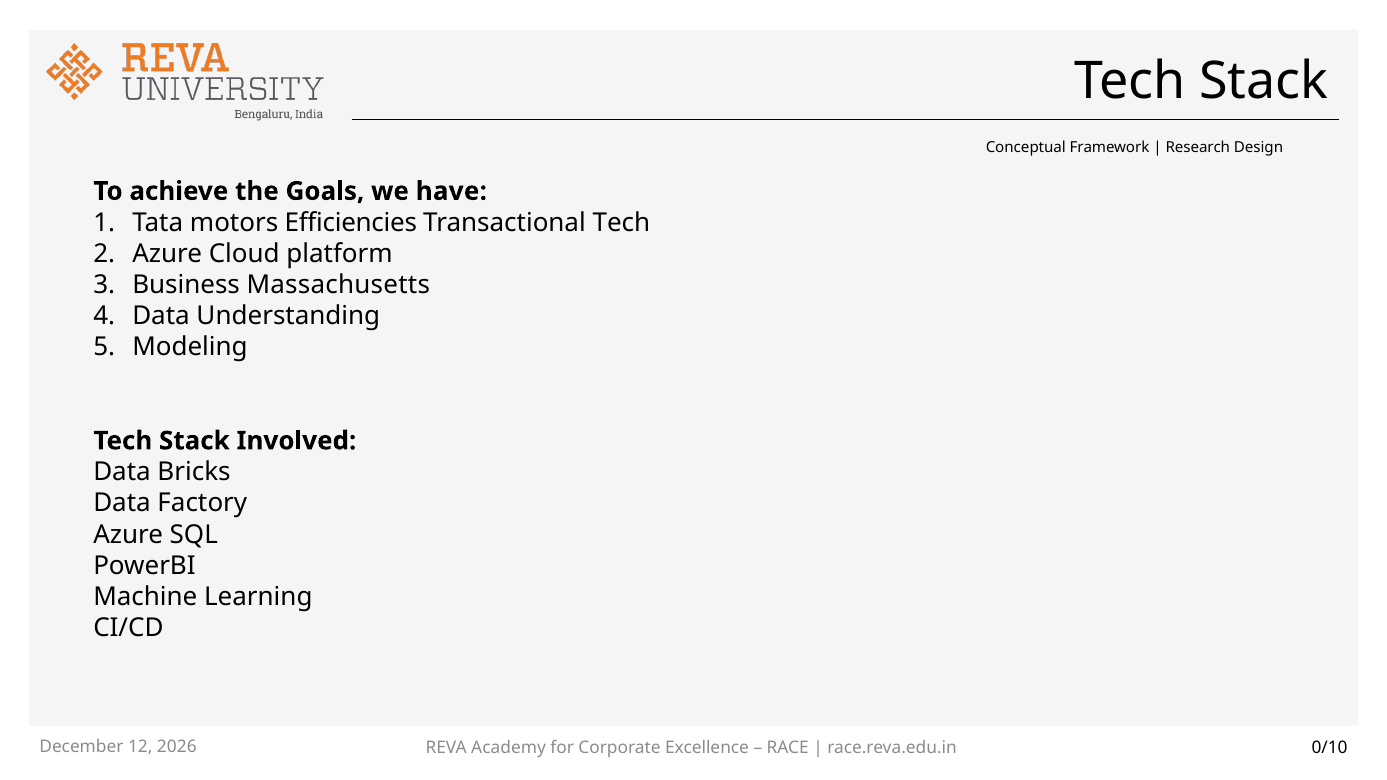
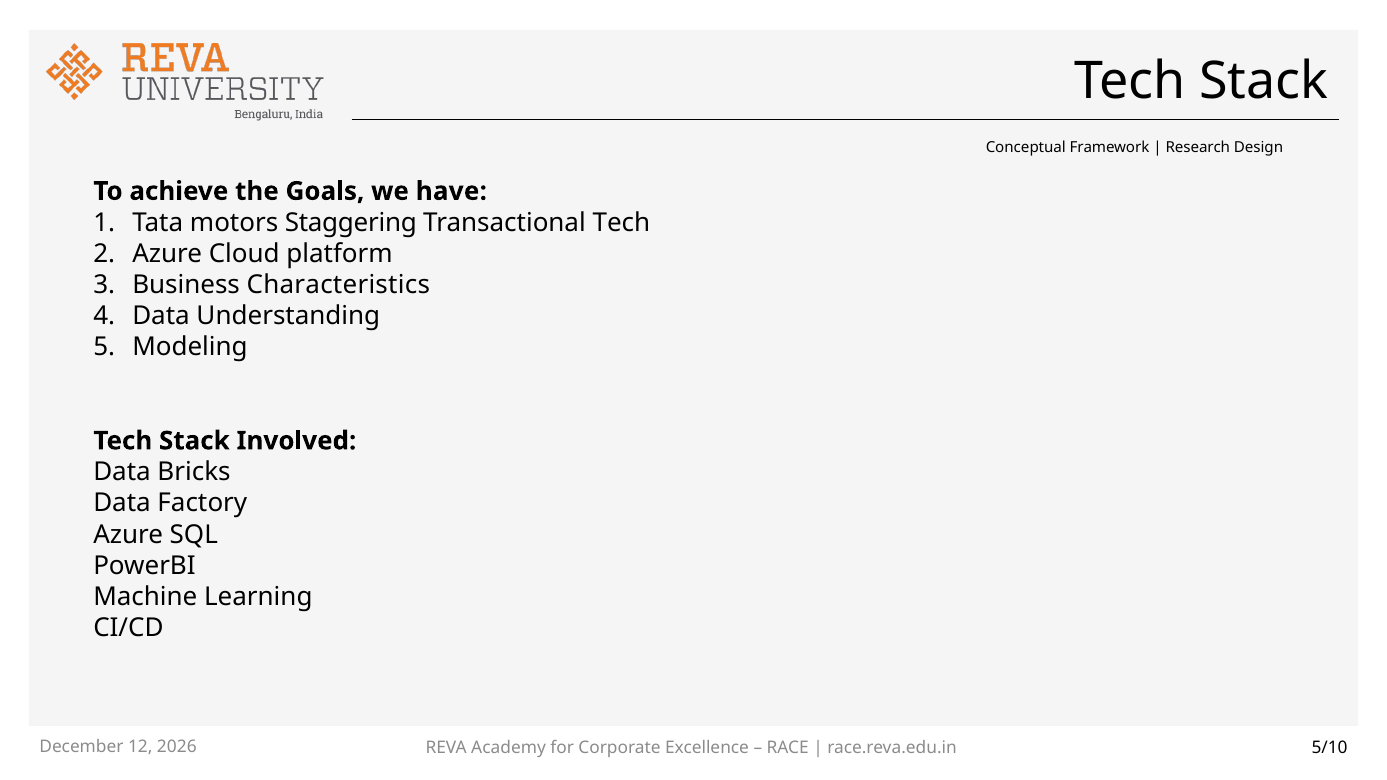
Efficiencies: Efficiencies -> Staggering
Massachusetts: Massachusetts -> Characteristics
0/10: 0/10 -> 5/10
